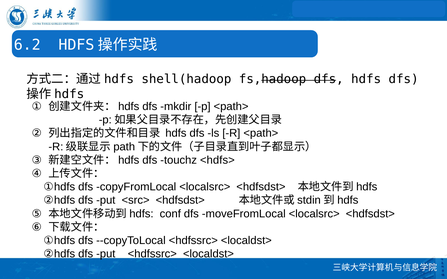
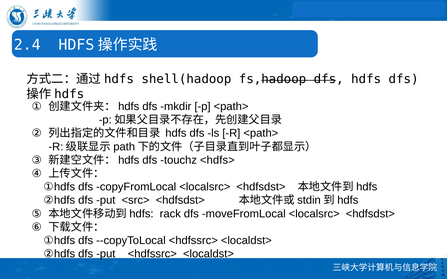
6.2: 6.2 -> 2.4
conf: conf -> rack
